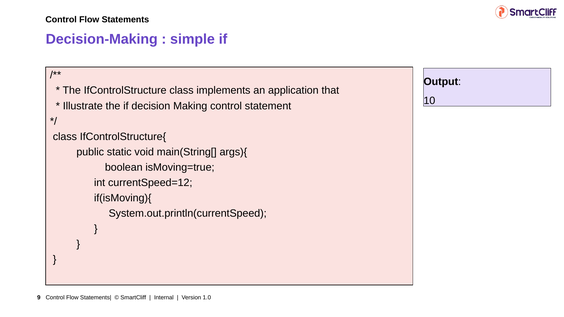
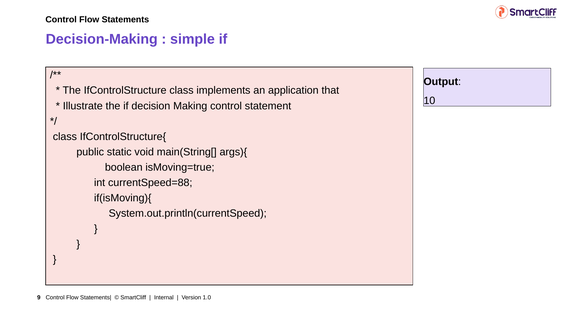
currentSpeed=12: currentSpeed=12 -> currentSpeed=88
